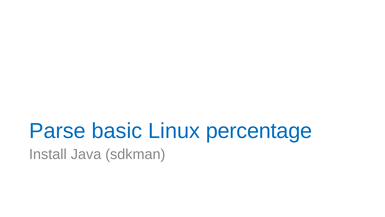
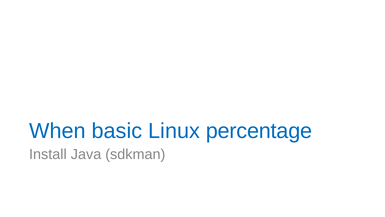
Parse: Parse -> When
